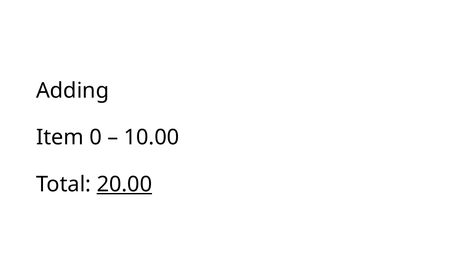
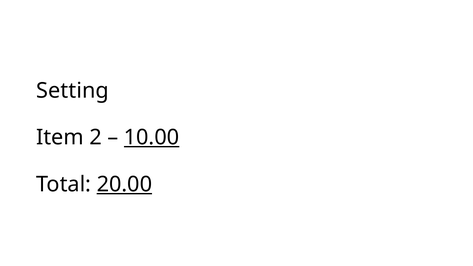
Adding: Adding -> Setting
0: 0 -> 2
10.00 underline: none -> present
